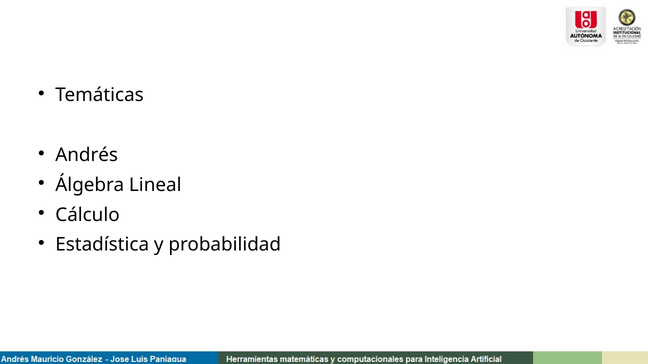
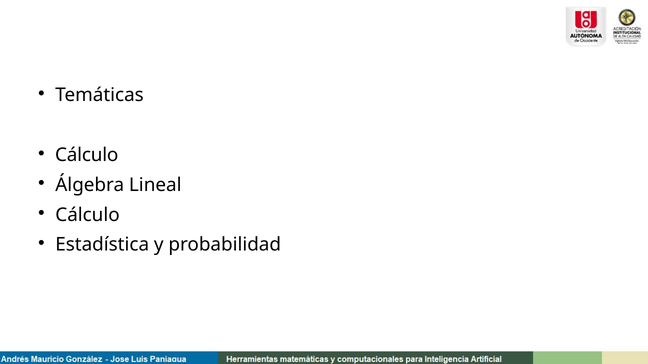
Andrés at (87, 155): Andrés -> Cálculo
